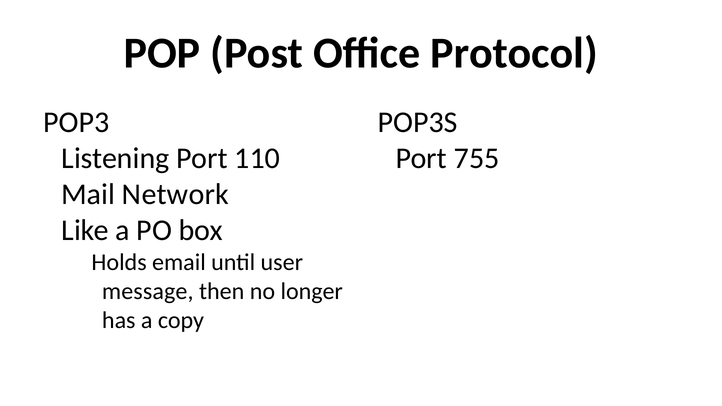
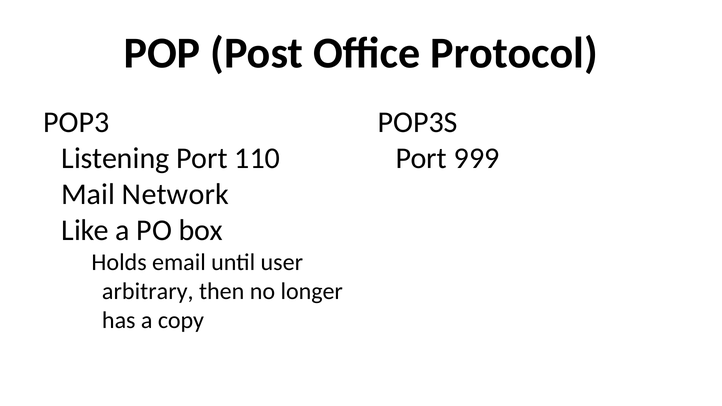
755: 755 -> 999
message: message -> arbitrary
